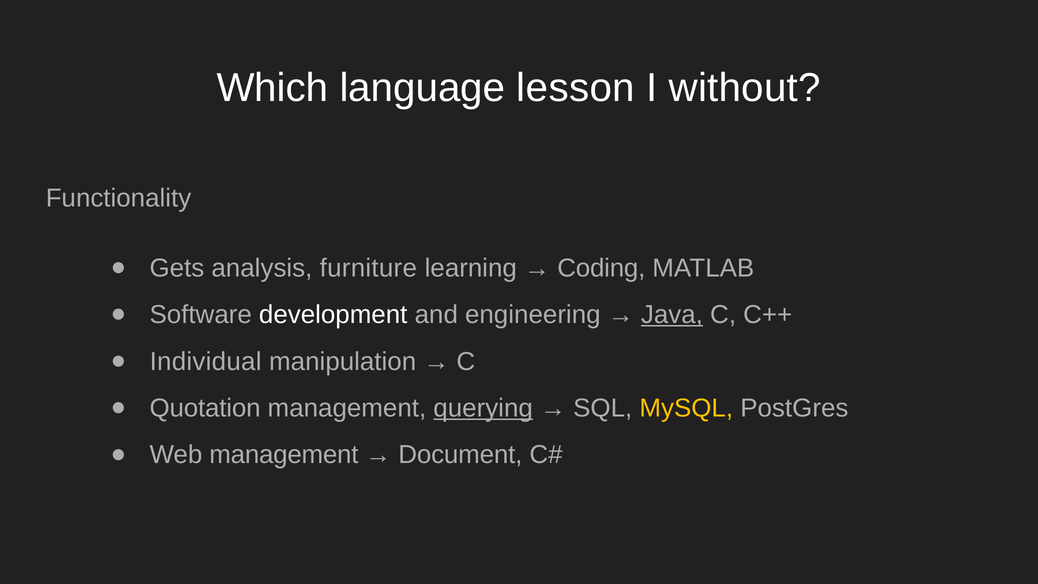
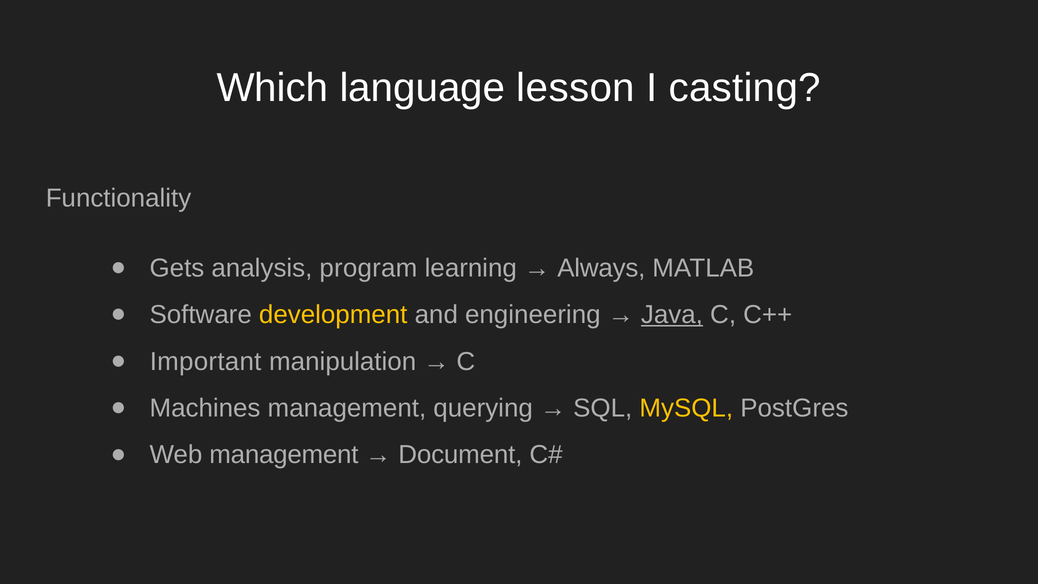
without: without -> casting
furniture: furniture -> program
Coding: Coding -> Always
development colour: white -> yellow
Individual: Individual -> Important
Quotation: Quotation -> Machines
querying underline: present -> none
